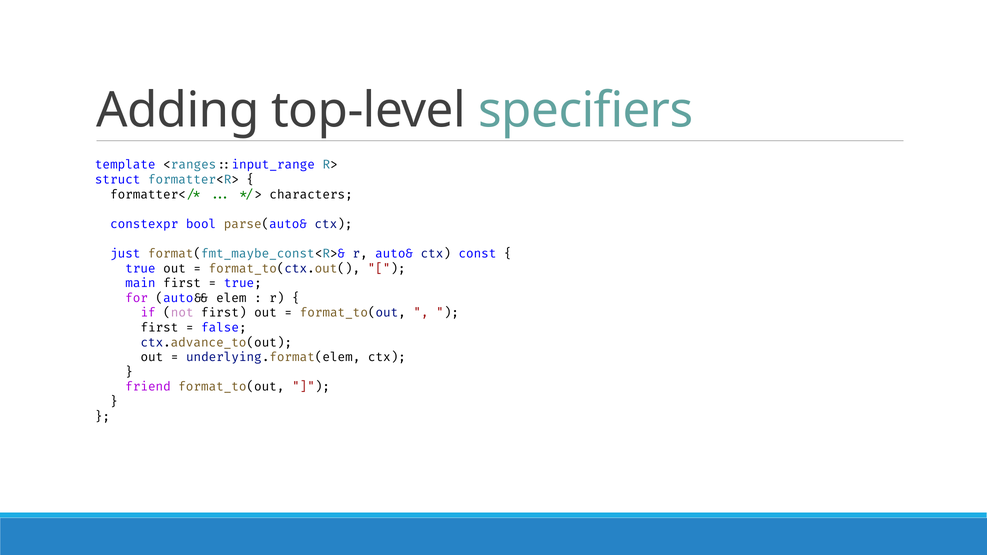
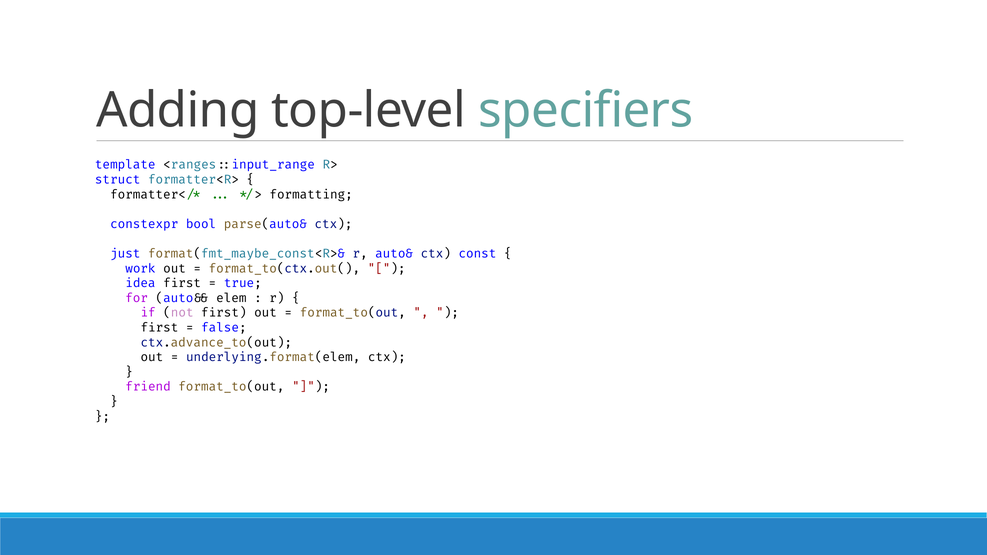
characters: characters -> formatting
true at (140, 269): true -> work
main: main -> idea
